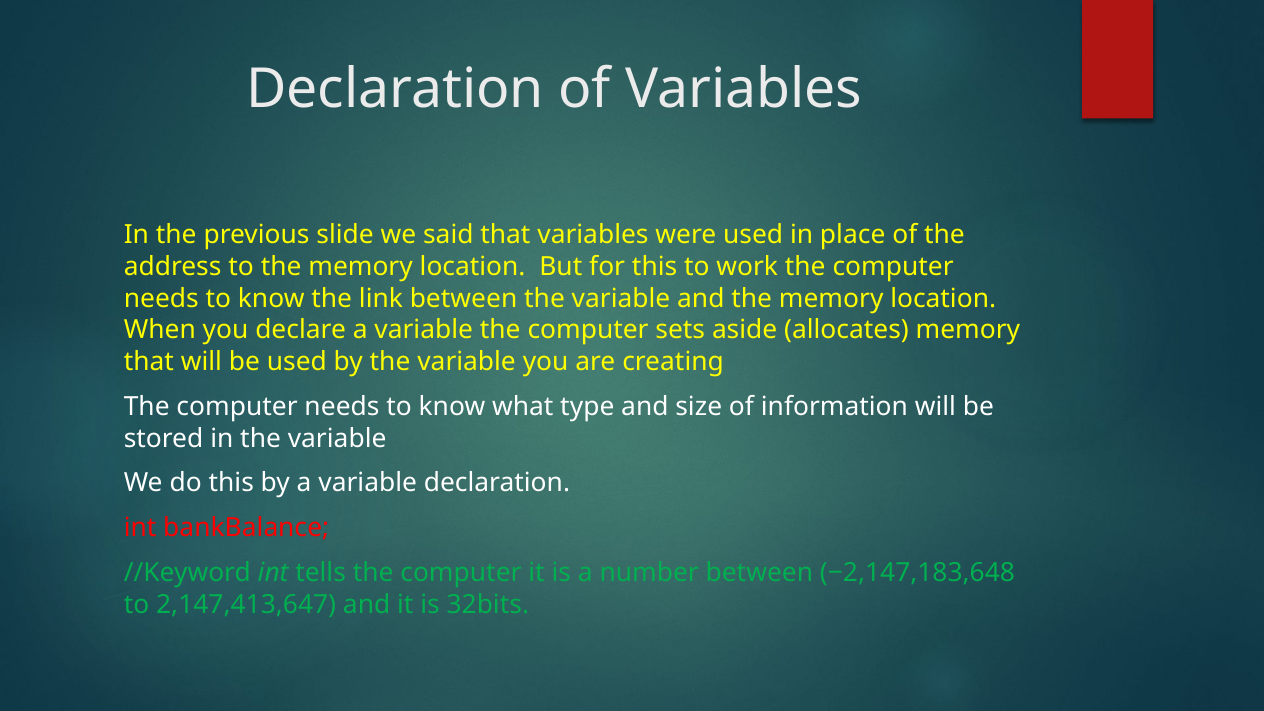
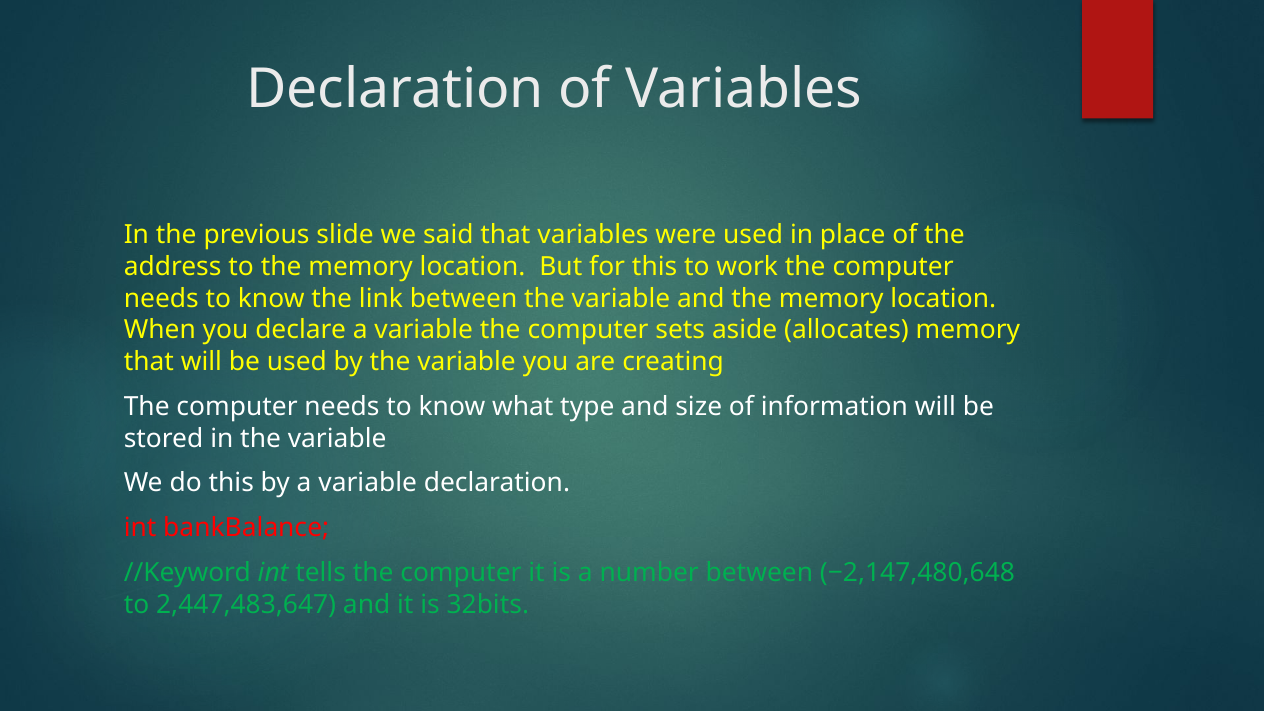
−2,147,183,648: −2,147,183,648 -> −2,147,480,648
2,147,413,647: 2,147,413,647 -> 2,447,483,647
